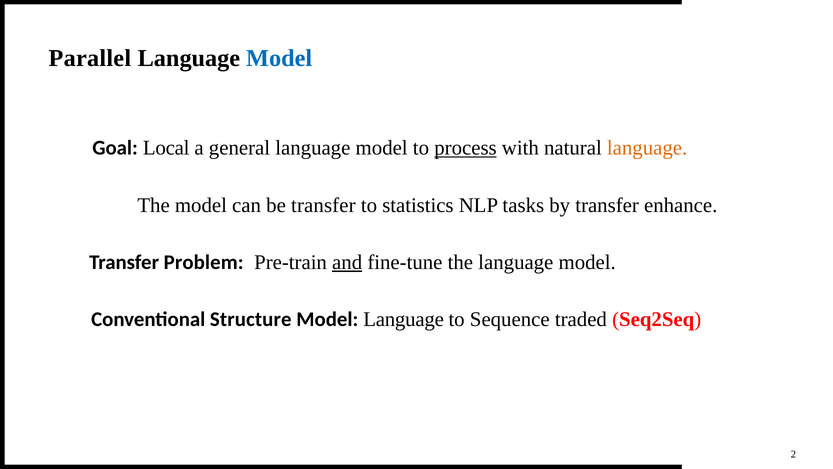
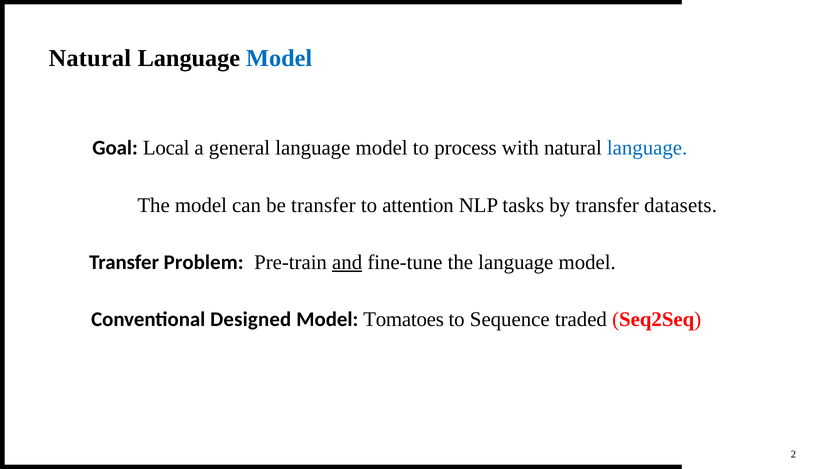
Parallel at (90, 58): Parallel -> Natural
process underline: present -> none
language at (647, 148) colour: orange -> blue
statistics: statistics -> attention
enhance: enhance -> datasets
Structure: Structure -> Designed
Model Language: Language -> Tomatoes
